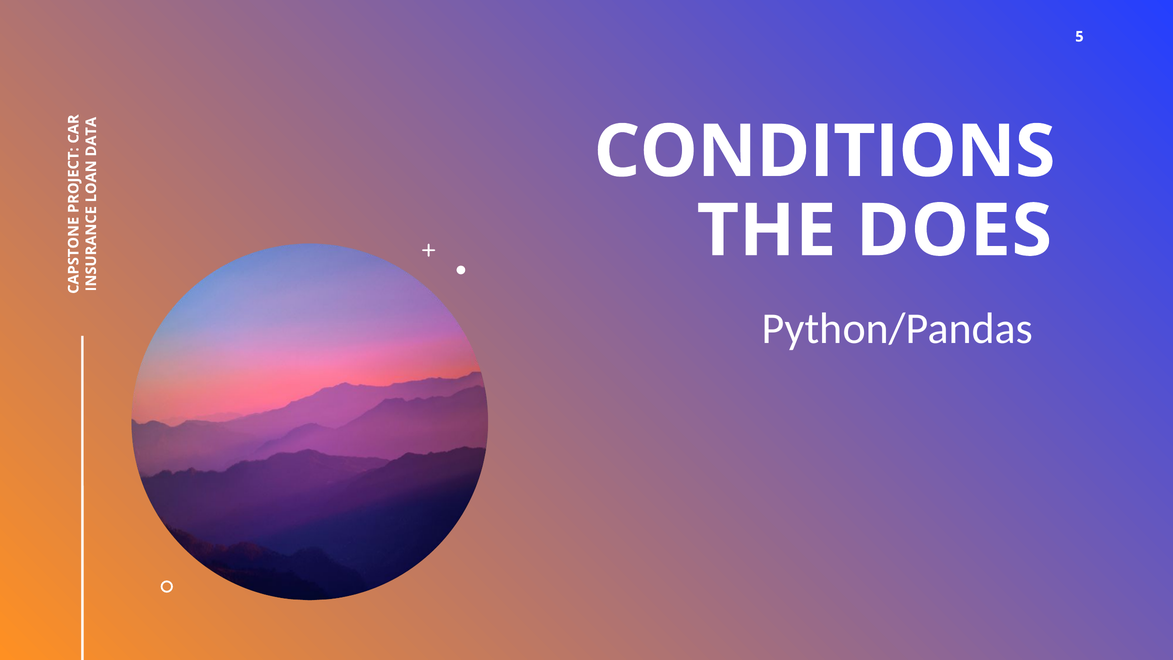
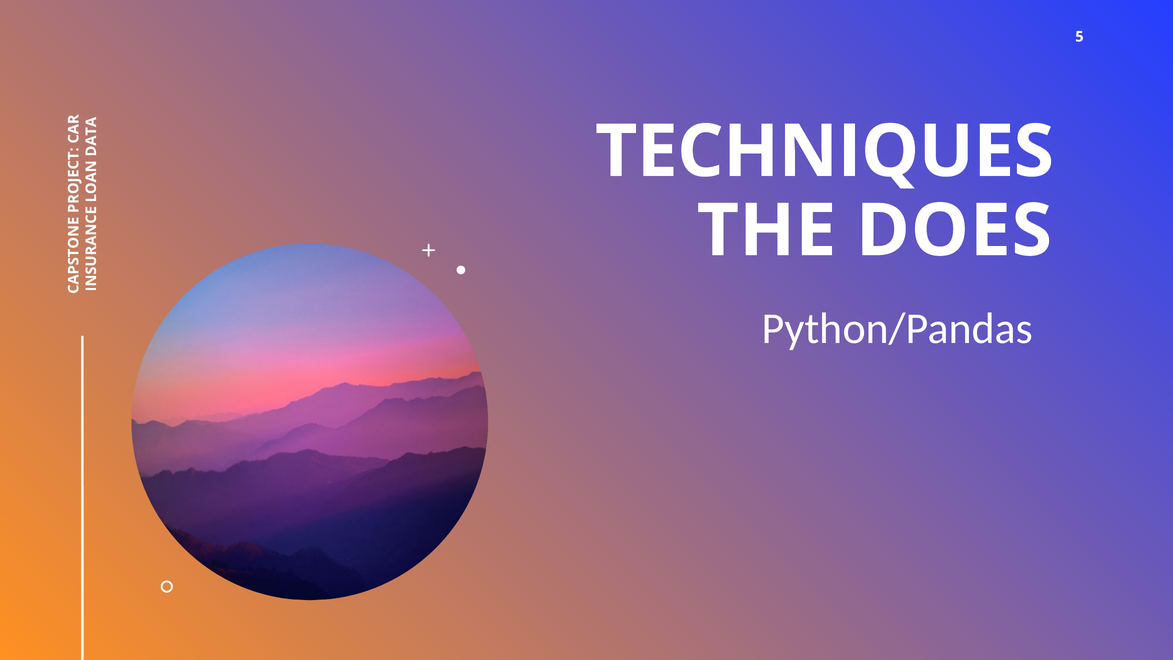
CONDITIONS: CONDITIONS -> TECHNIQUES
